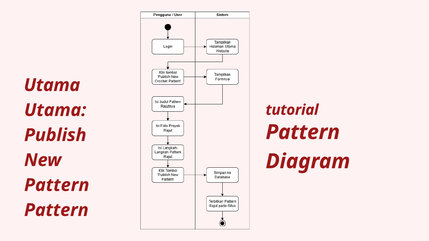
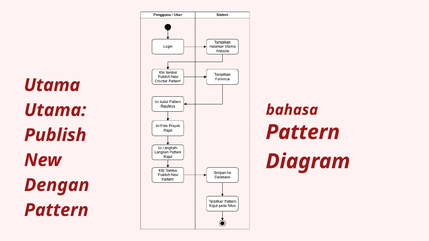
tutorial: tutorial -> bahasa
Pattern at (57, 185): Pattern -> Dengan
